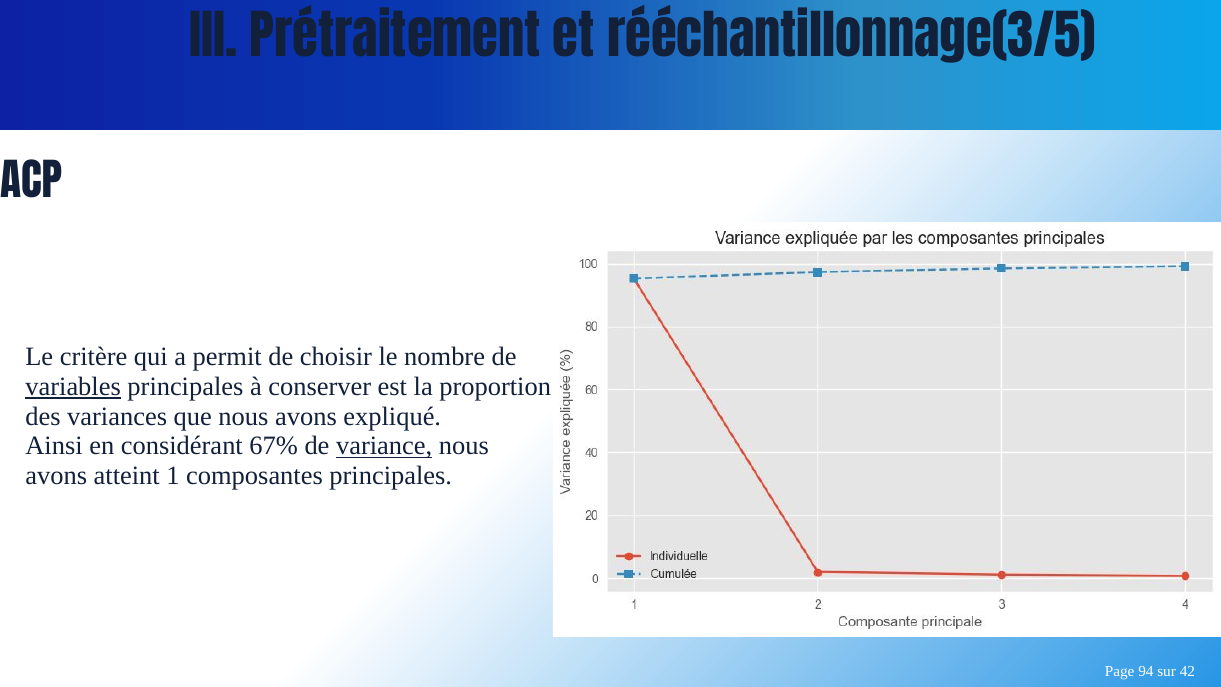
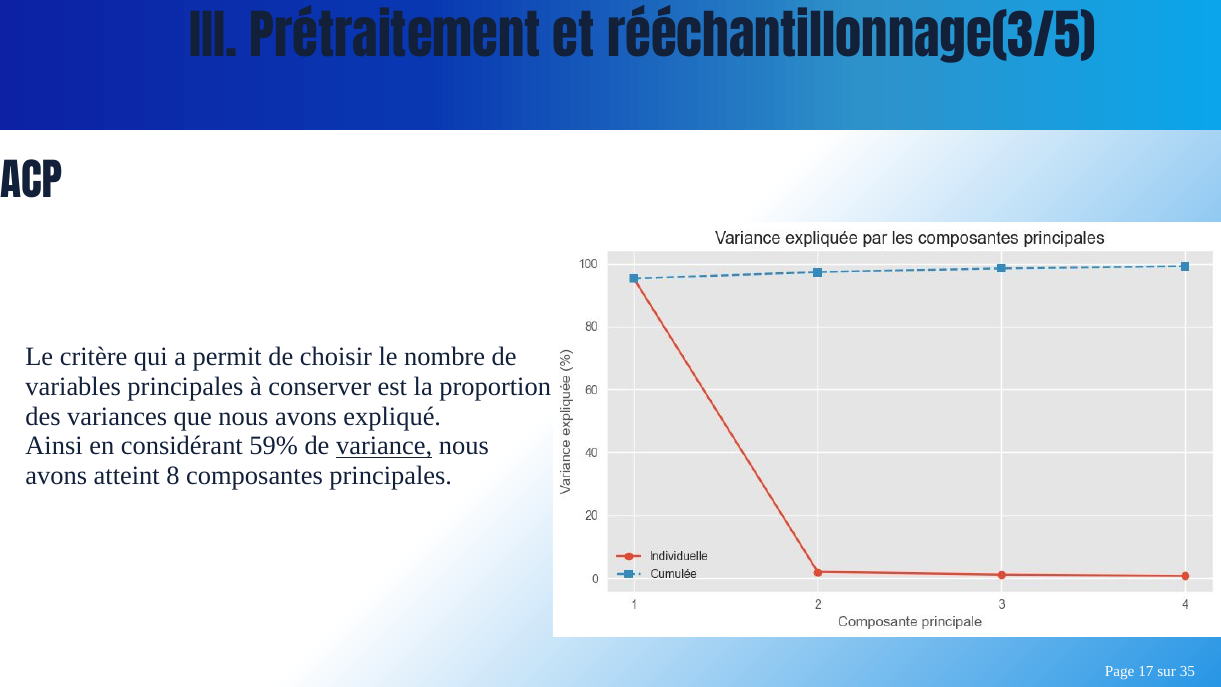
variables underline: present -> none
67%: 67% -> 59%
1: 1 -> 8
94: 94 -> 17
42: 42 -> 35
